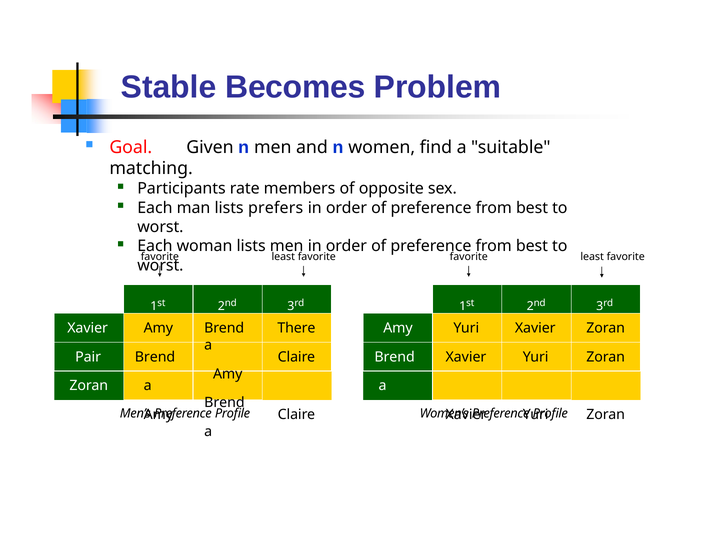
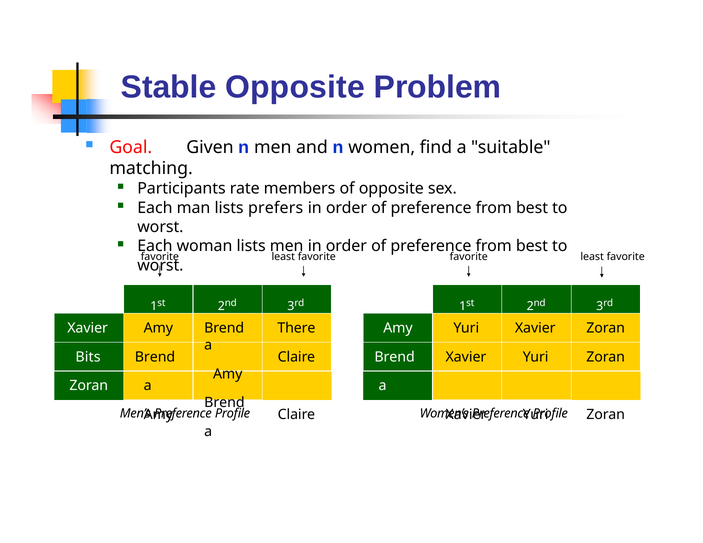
Stable Becomes: Becomes -> Opposite
Pair: Pair -> Bits
